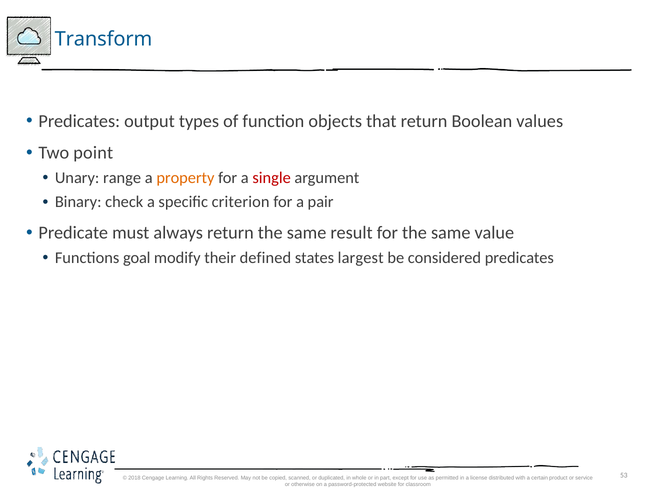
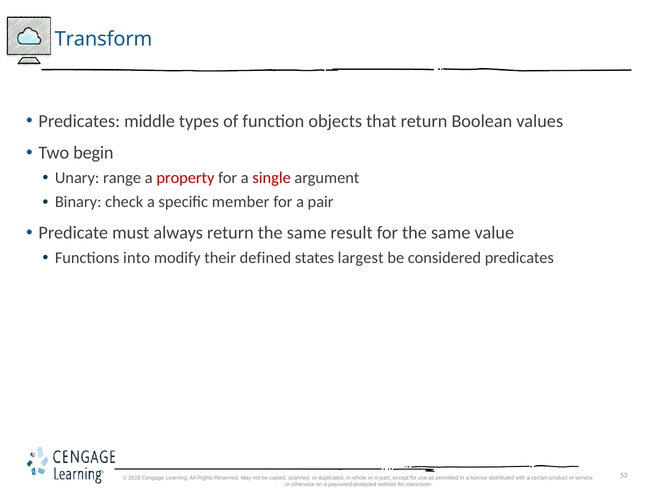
output: output -> middle
point: point -> begin
property colour: orange -> red
criterion: criterion -> member
goal: goal -> into
